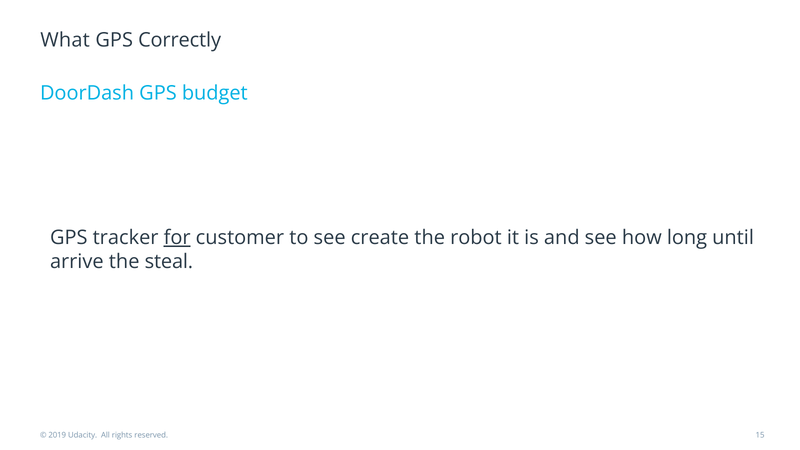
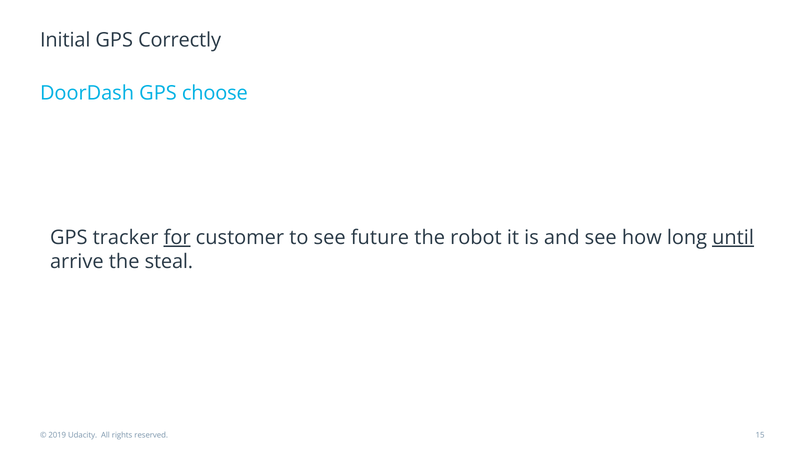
What: What -> Initial
budget: budget -> choose
create: create -> future
until underline: none -> present
